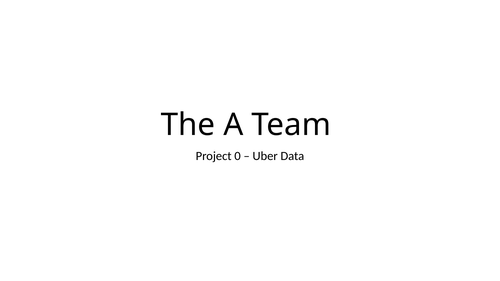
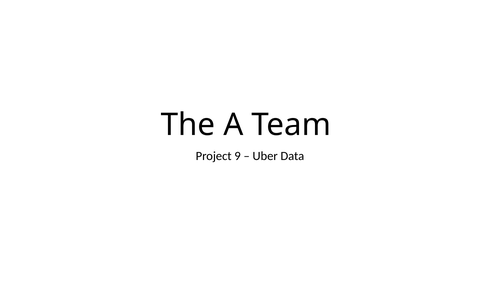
0: 0 -> 9
